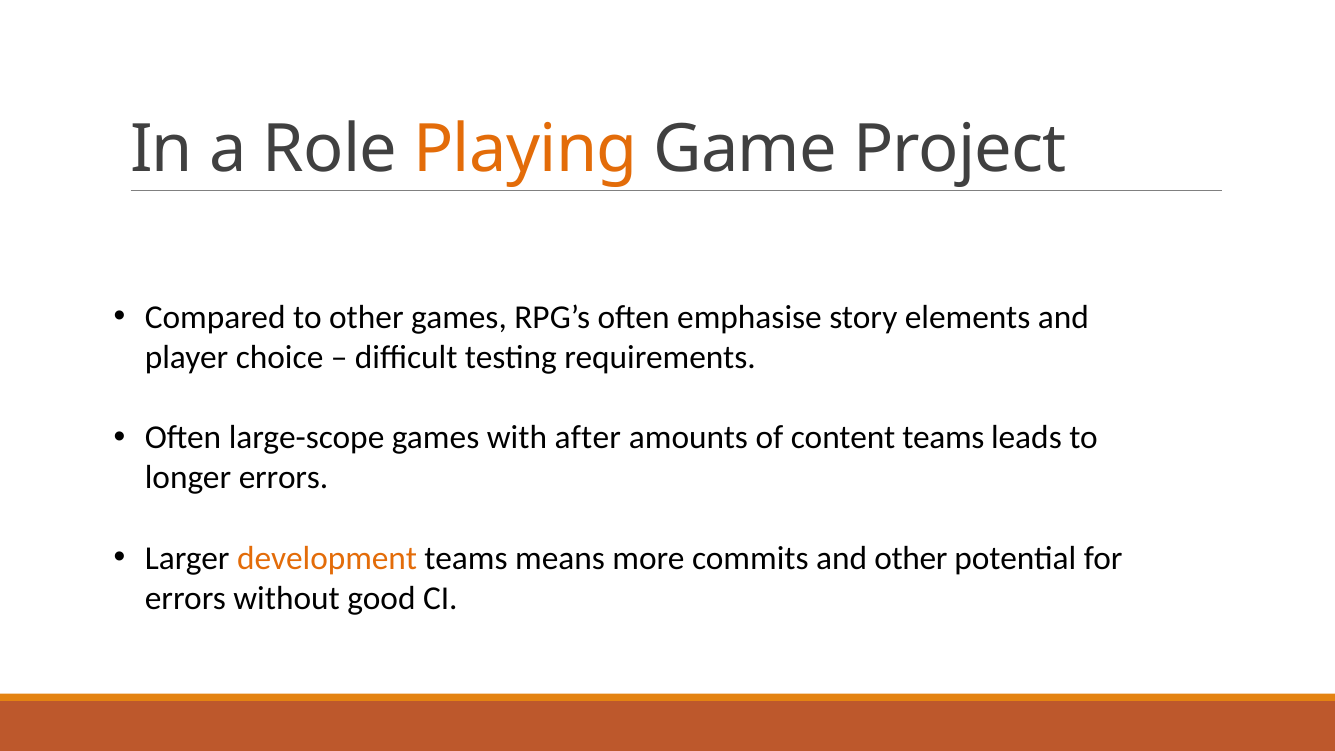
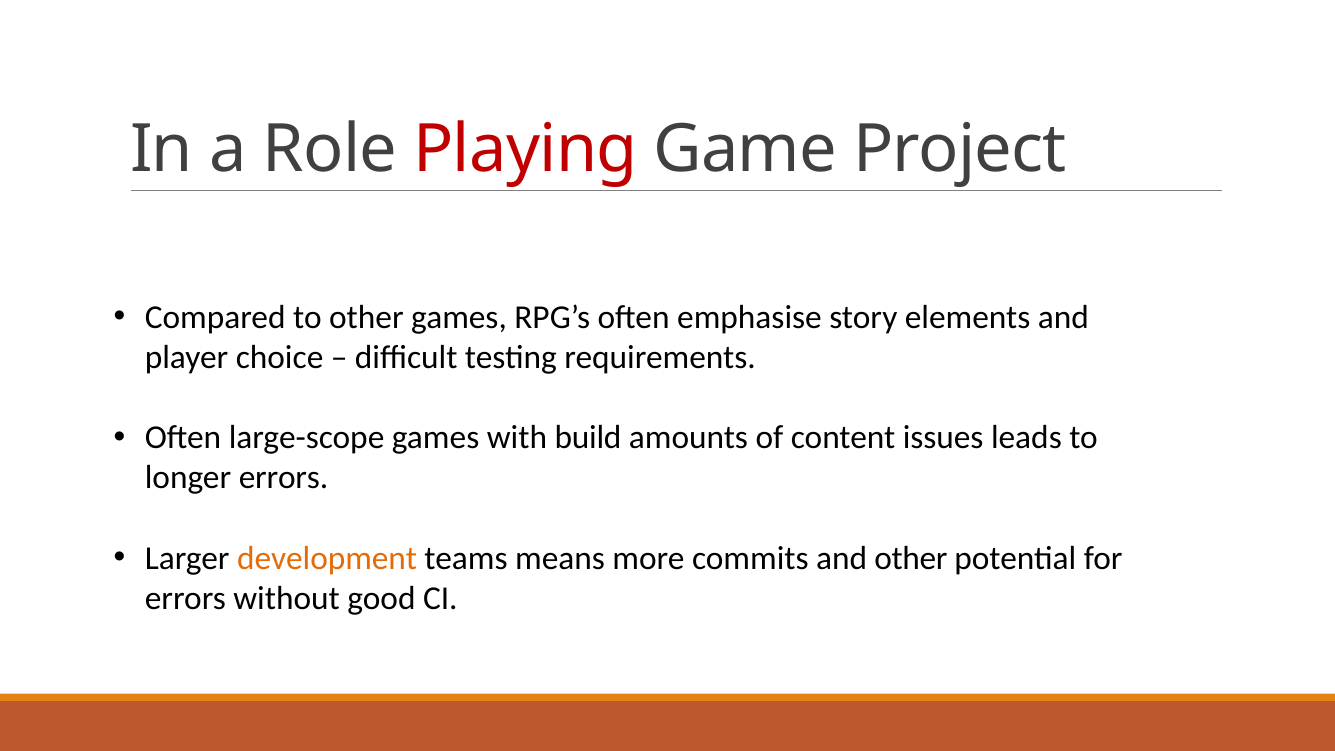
Playing colour: orange -> red
after: after -> build
content teams: teams -> issues
